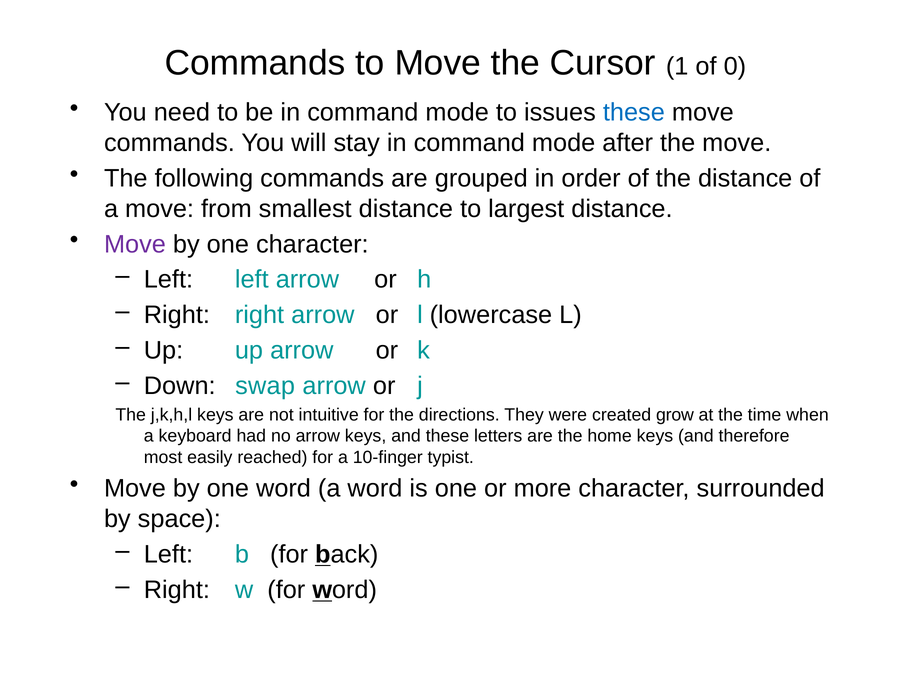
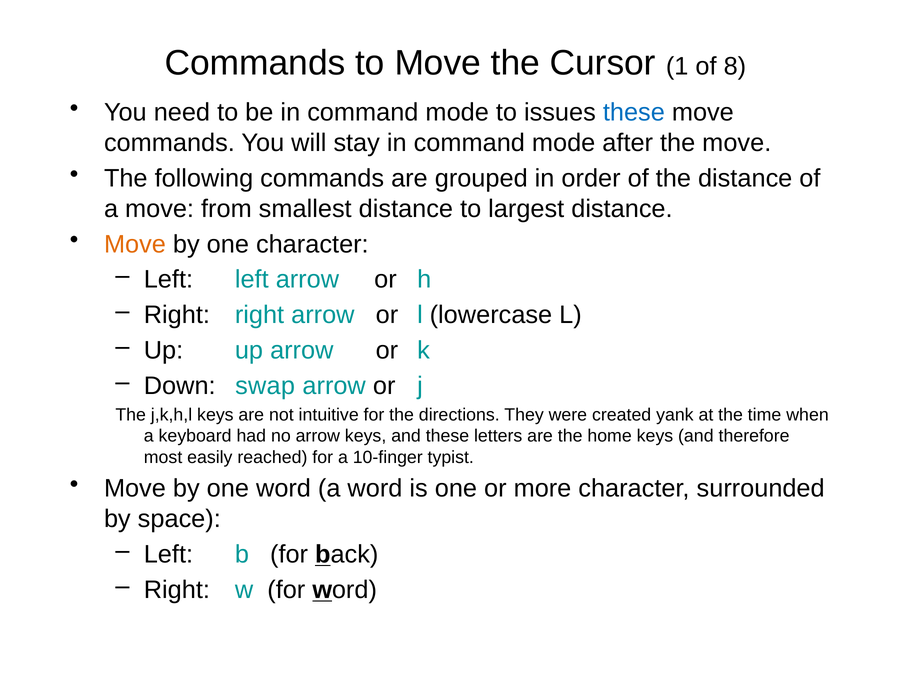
0: 0 -> 8
Move at (135, 244) colour: purple -> orange
grow: grow -> yank
